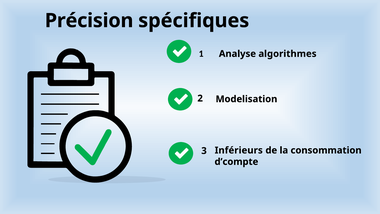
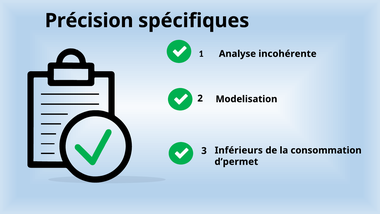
algorithmes: algorithmes -> incohérente
d’compte: d’compte -> d’permet
